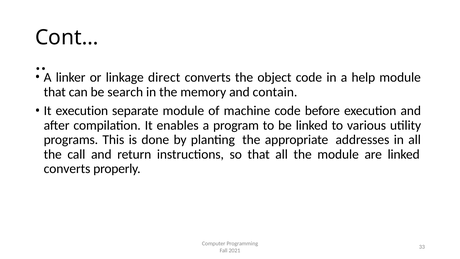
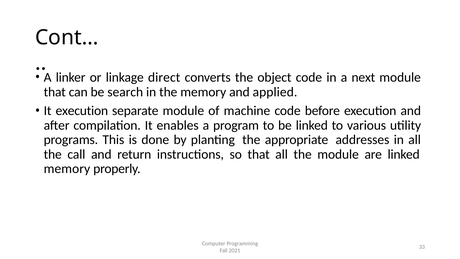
help: help -> next
contain: contain -> applied
converts at (67, 169): converts -> memory
